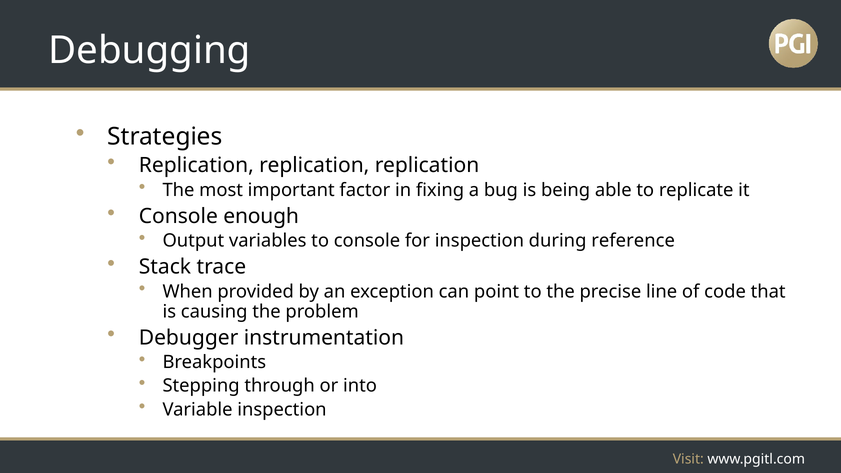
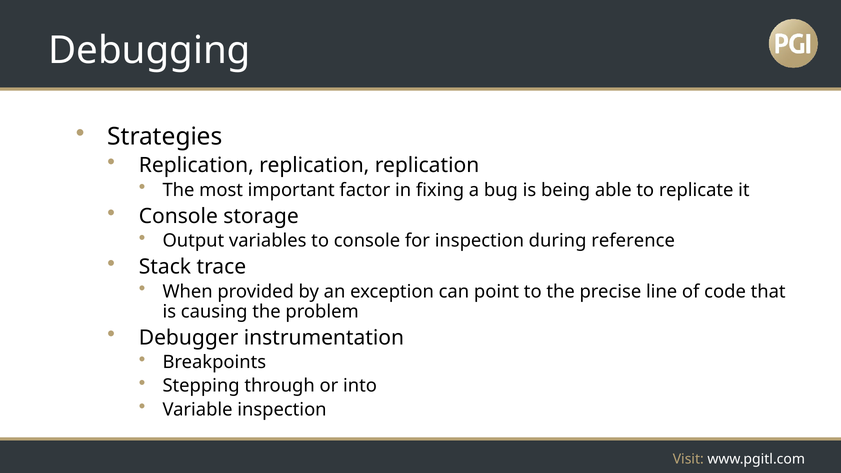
enough: enough -> storage
